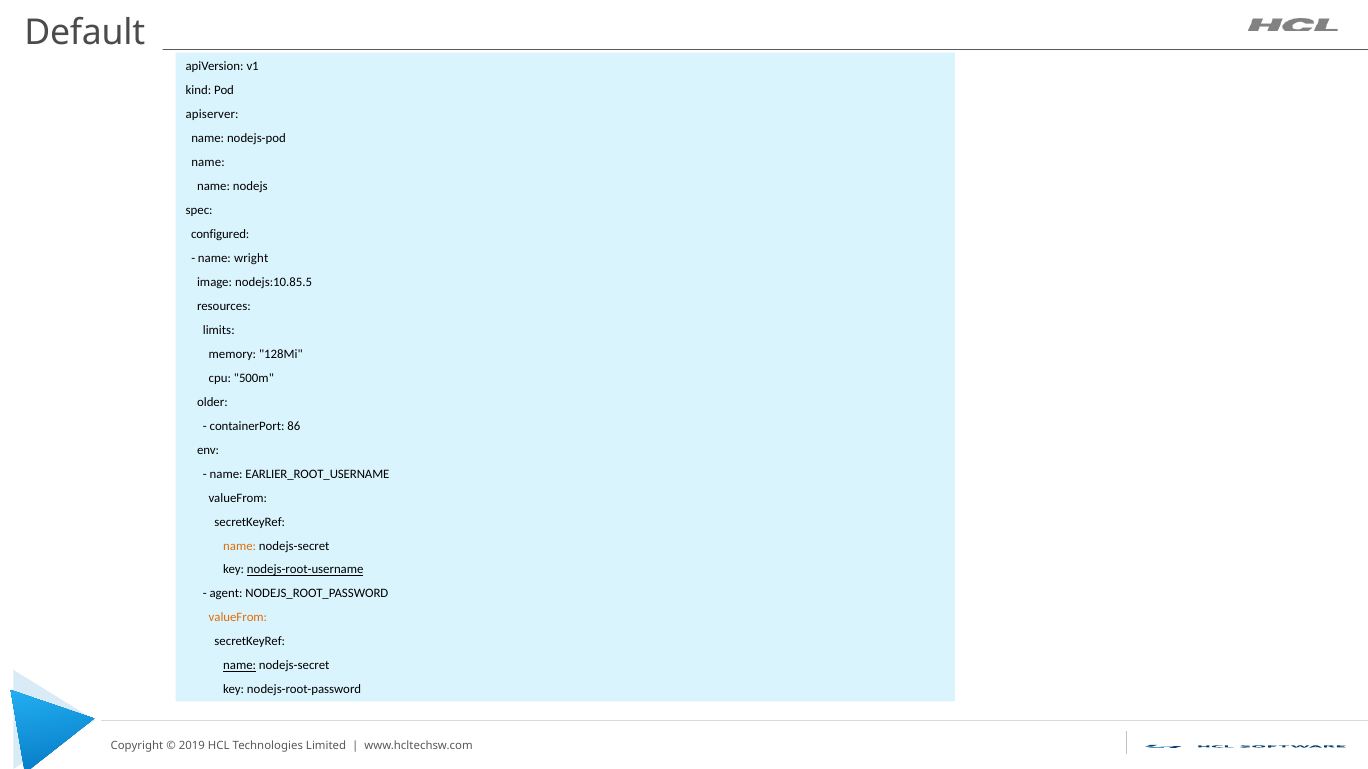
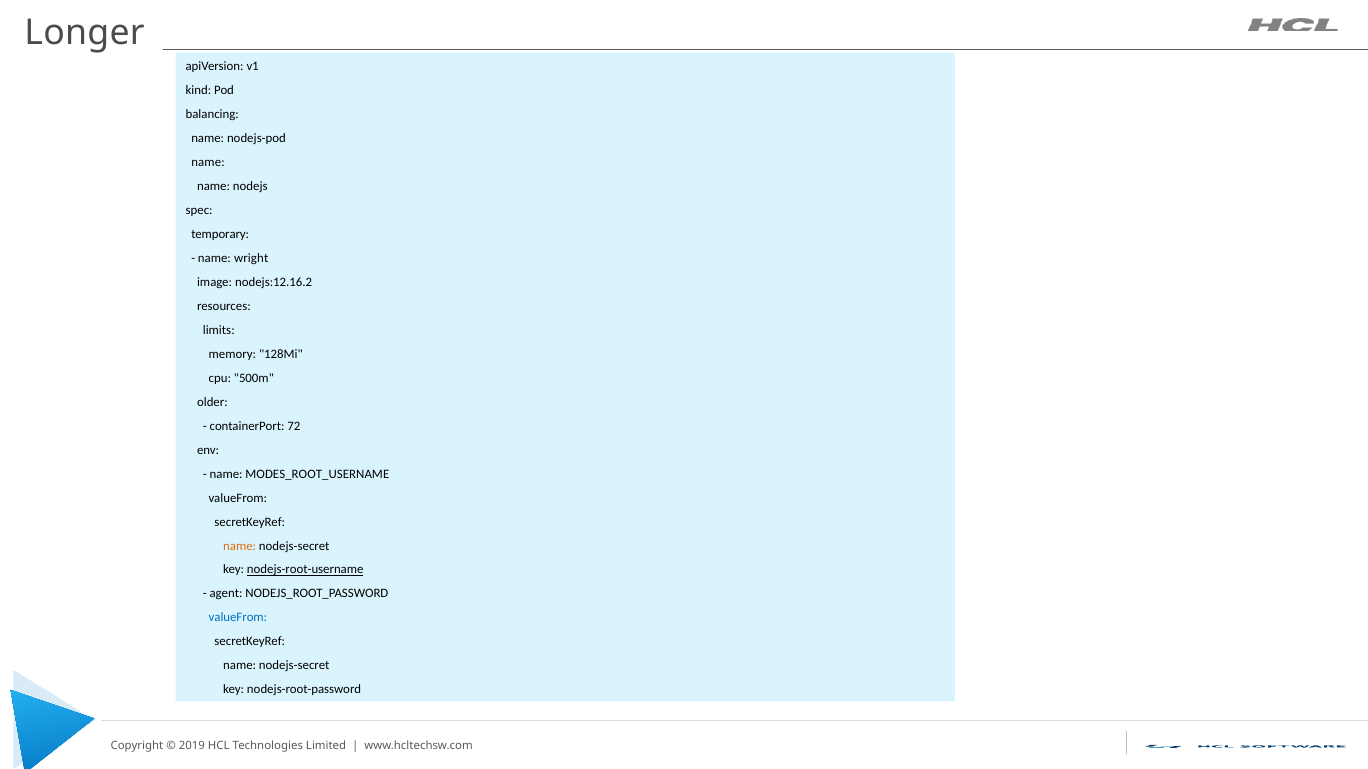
Default: Default -> Longer
apiserver: apiserver -> balancing
configured: configured -> temporary
nodejs:10.85.5: nodejs:10.85.5 -> nodejs:12.16.2
86: 86 -> 72
EARLIER_ROOT_USERNAME: EARLIER_ROOT_USERNAME -> MODES_ROOT_USERNAME
valueFrom at (238, 618) colour: orange -> blue
name at (240, 666) underline: present -> none
